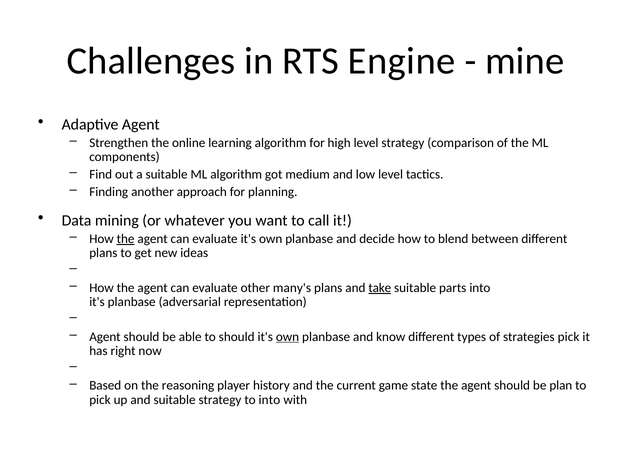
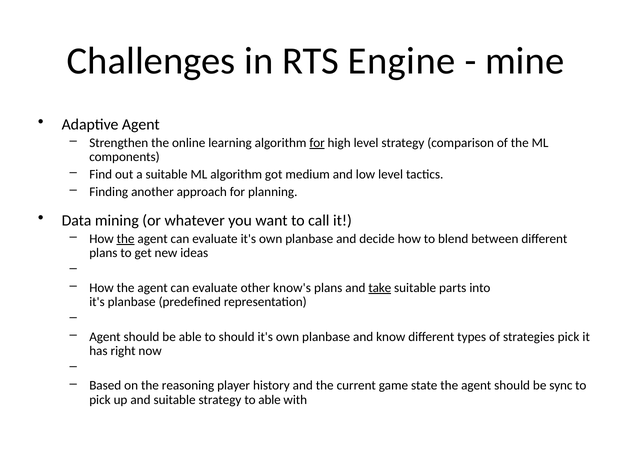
for at (317, 143) underline: none -> present
many's: many's -> know's
adversarial: adversarial -> predefined
own at (288, 337) underline: present -> none
plan: plan -> sync
to into: into -> able
